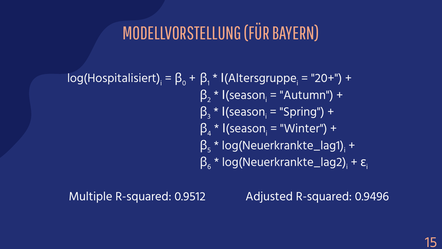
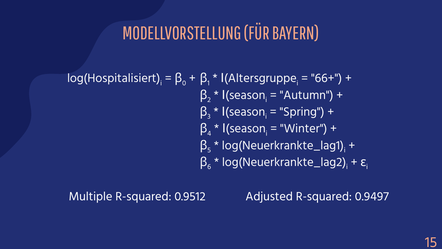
20+: 20+ -> 66+
0.9496: 0.9496 -> 0.9497
